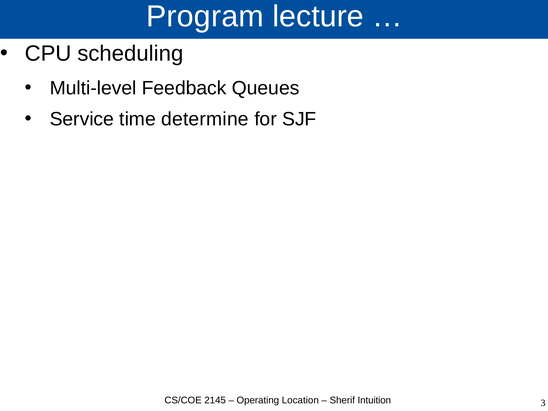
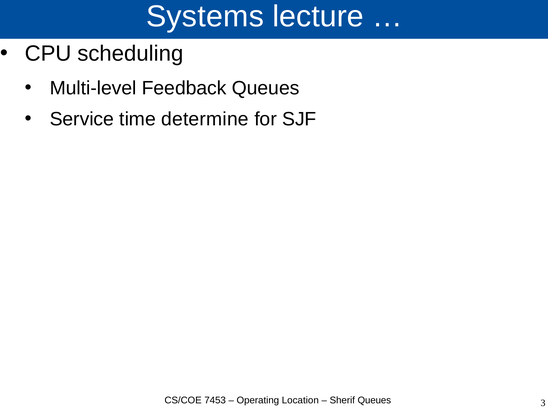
Program: Program -> Systems
2145: 2145 -> 7453
Sherif Intuition: Intuition -> Queues
